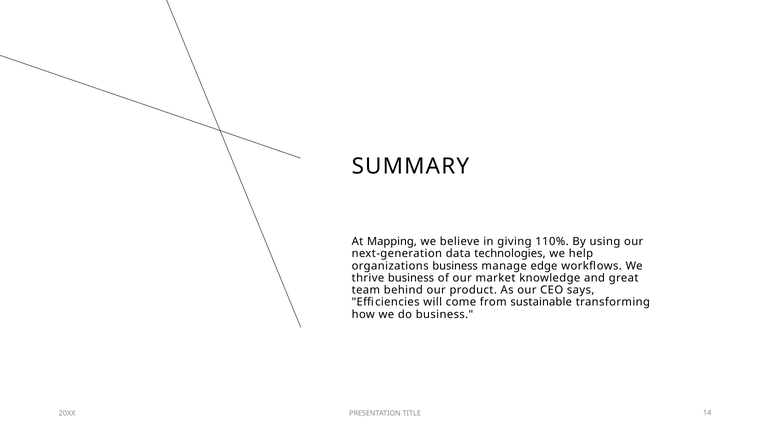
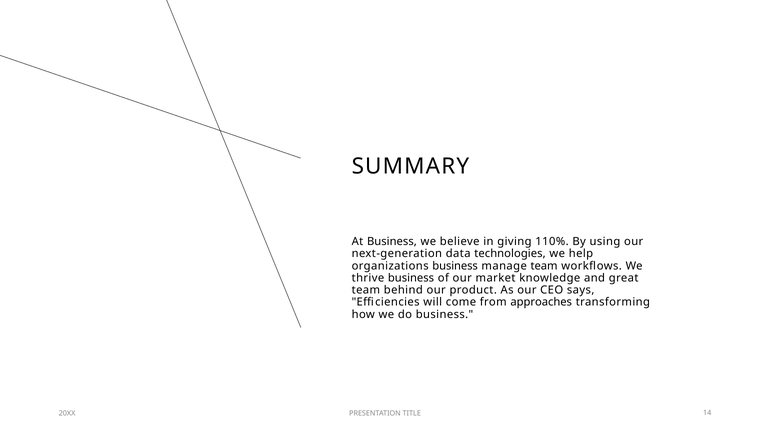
At Mapping: Mapping -> Business
manage edge: edge -> team
sustainable: sustainable -> approaches
